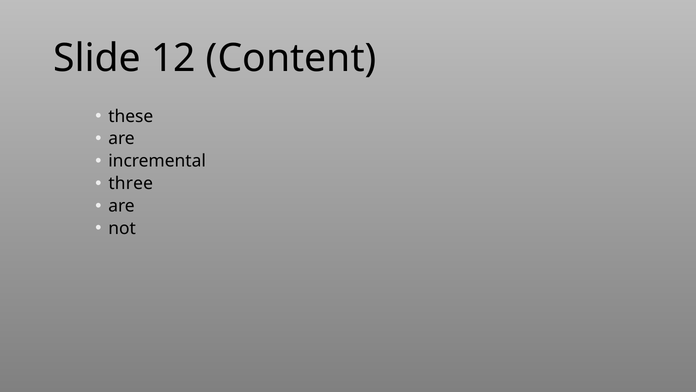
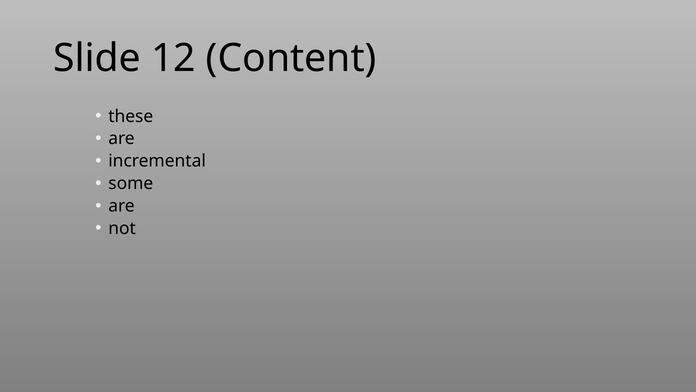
three: three -> some
